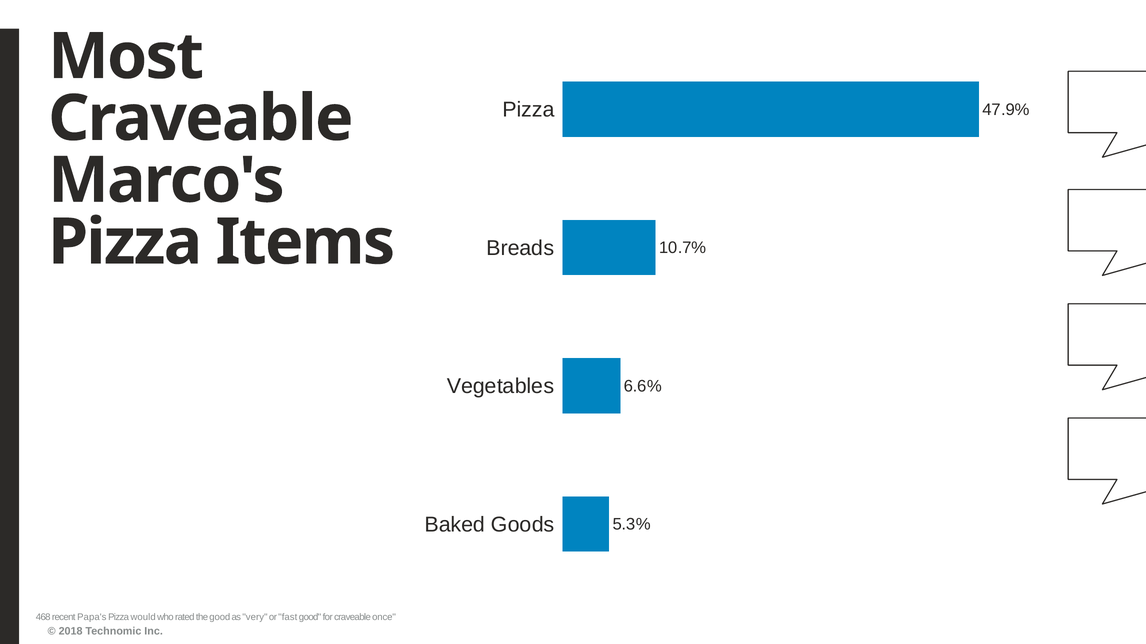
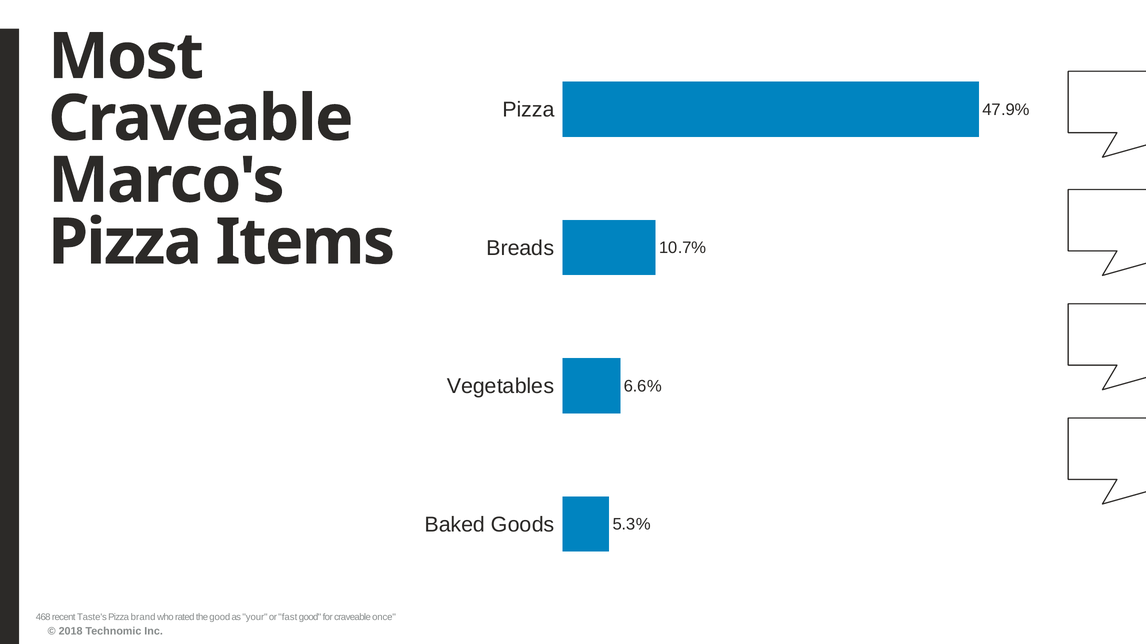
Papa's: Papa's -> Taste's
would: would -> brand
very: very -> your
